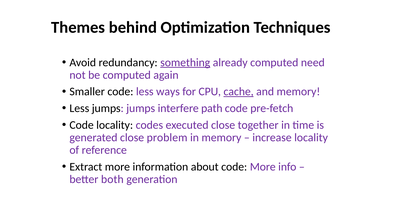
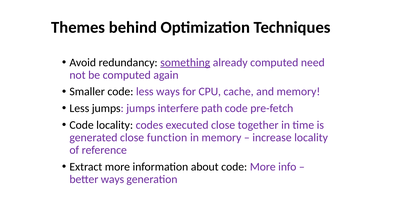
cache underline: present -> none
problem: problem -> function
better both: both -> ways
